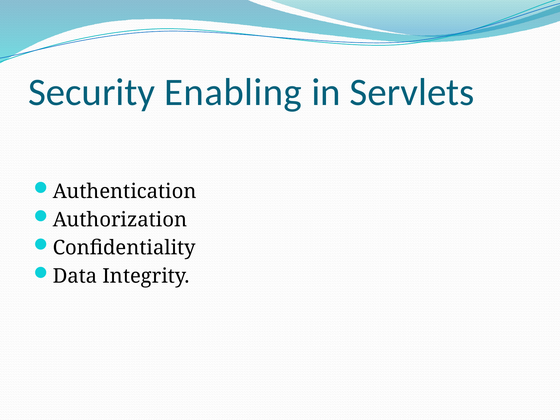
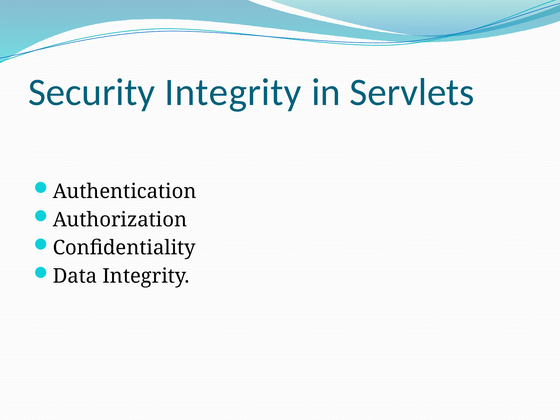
Security Enabling: Enabling -> Integrity
